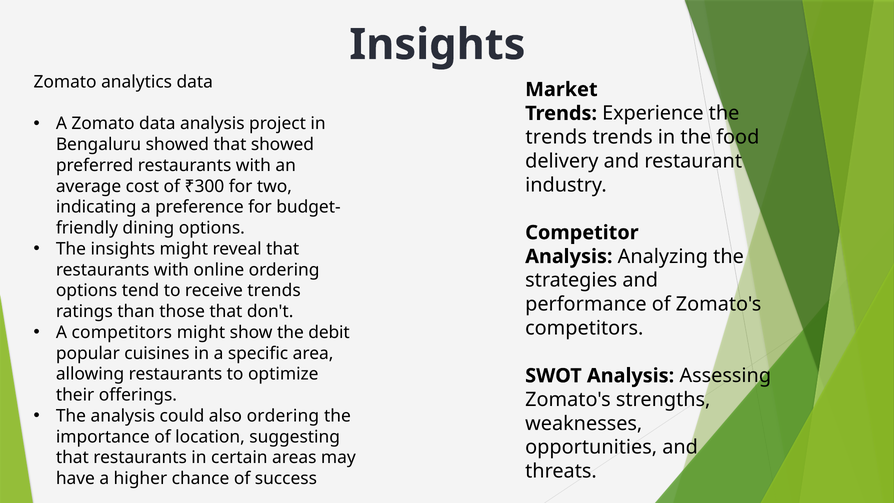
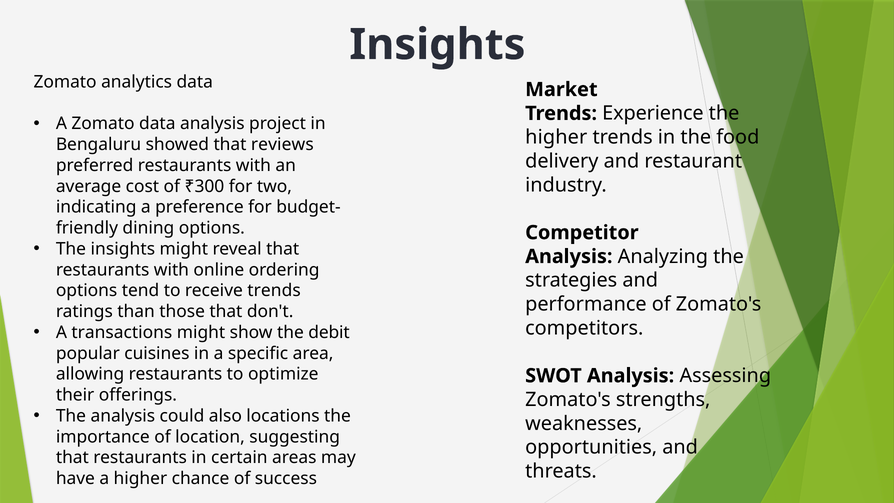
trends at (556, 137): trends -> higher
that showed: showed -> reviews
A competitors: competitors -> transactions
also ordering: ordering -> locations
